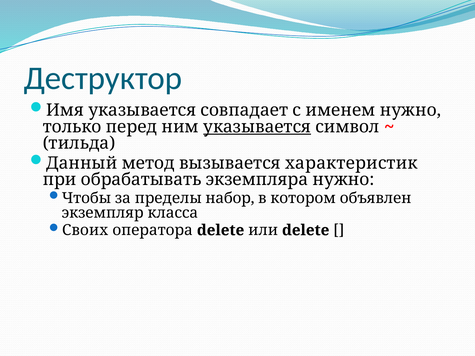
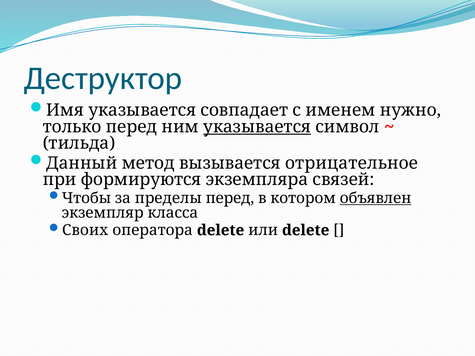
характеристик: характеристик -> отрицательное
обрабатывать: обрабатывать -> формируются
экземпляра нужно: нужно -> связей
пределы набор: набор -> перед
объявлен underline: none -> present
